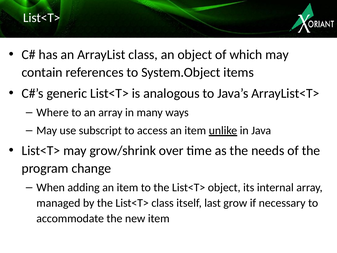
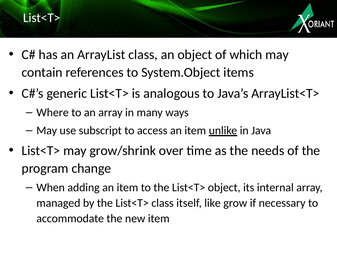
last: last -> like
